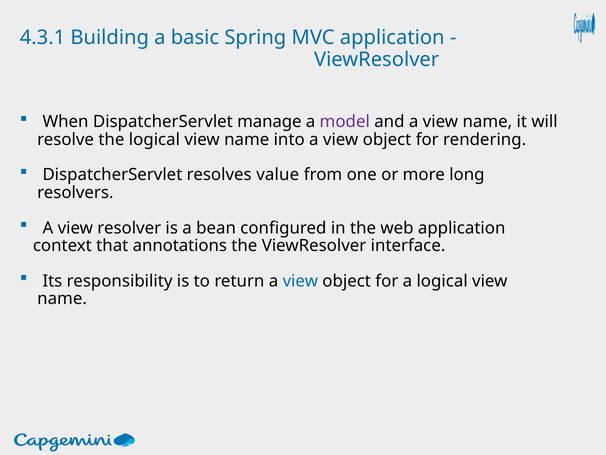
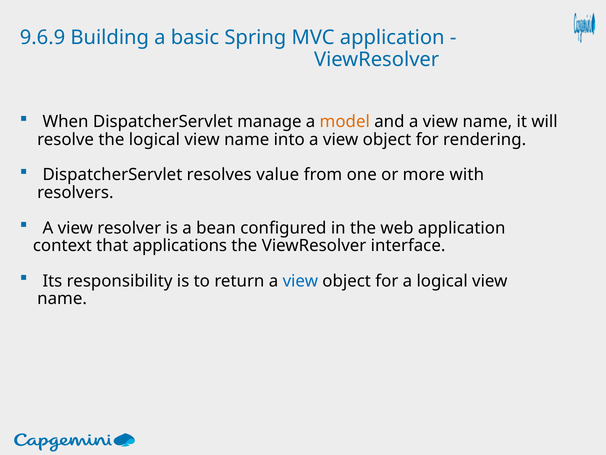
4.3.1: 4.3.1 -> 9.6.9
model colour: purple -> orange
long: long -> with
annotations: annotations -> applications
